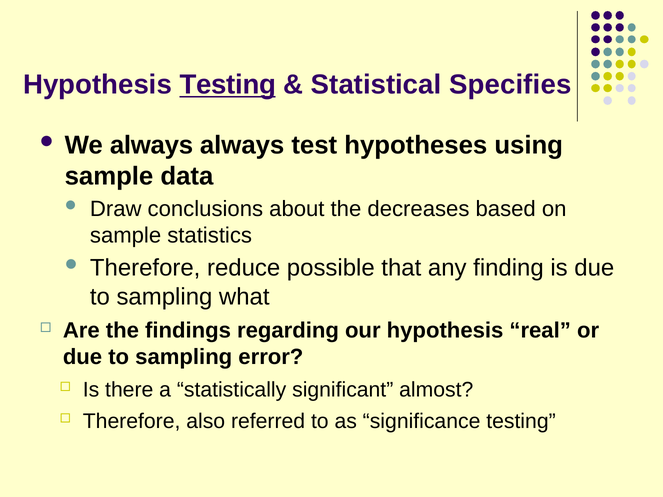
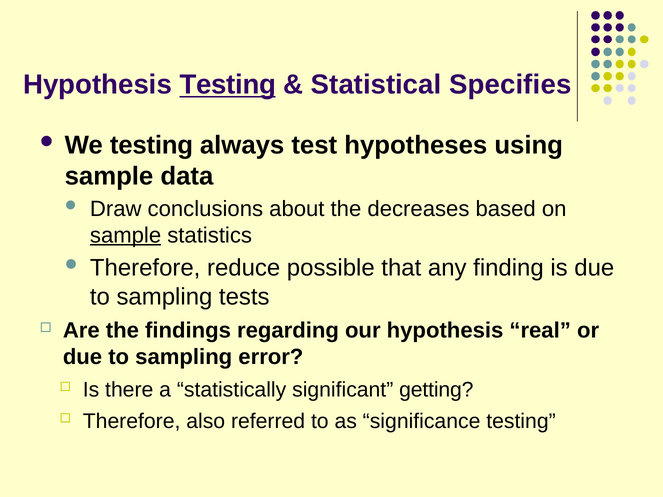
We always: always -> testing
sample at (126, 235) underline: none -> present
what: what -> tests
almost: almost -> getting
